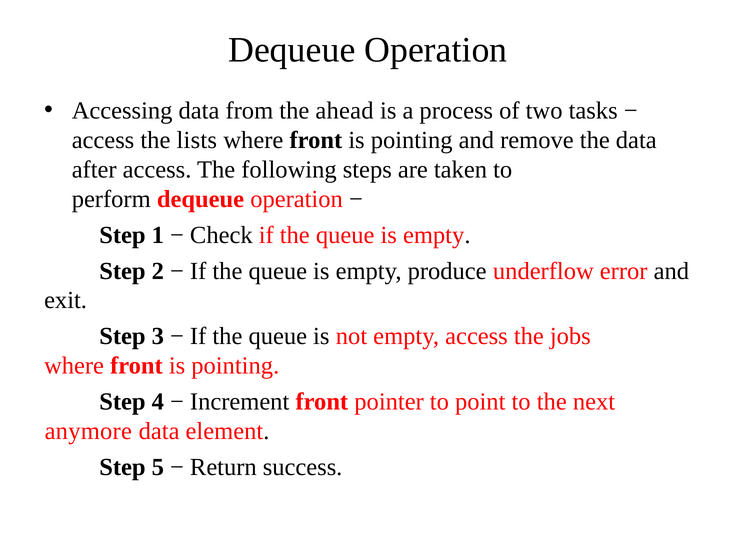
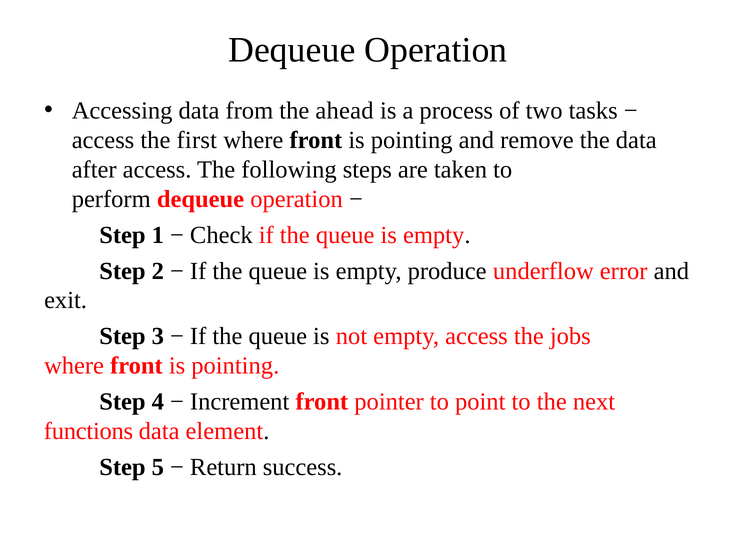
lists: lists -> first
anymore: anymore -> functions
